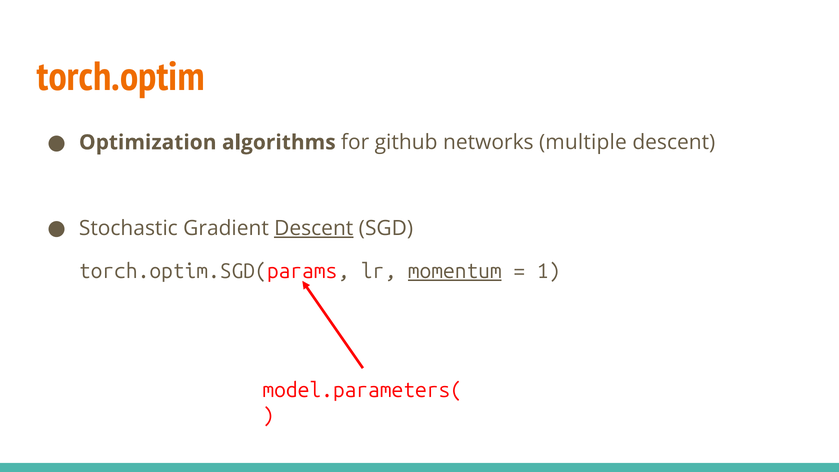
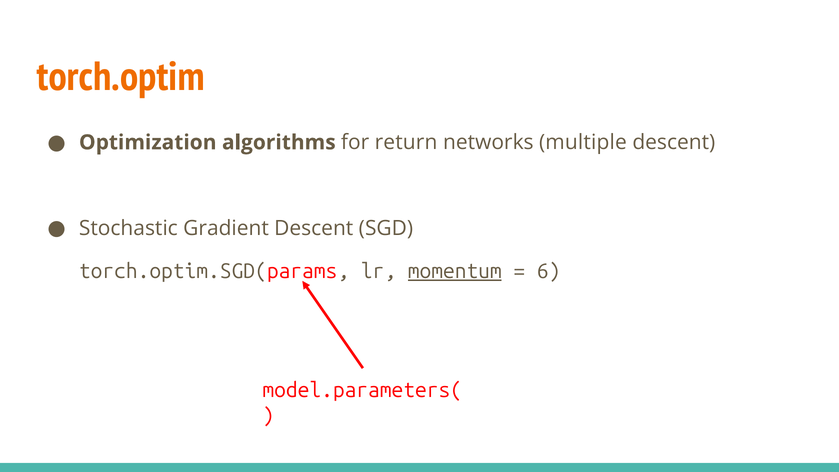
github: github -> return
Descent at (314, 228) underline: present -> none
1: 1 -> 6
